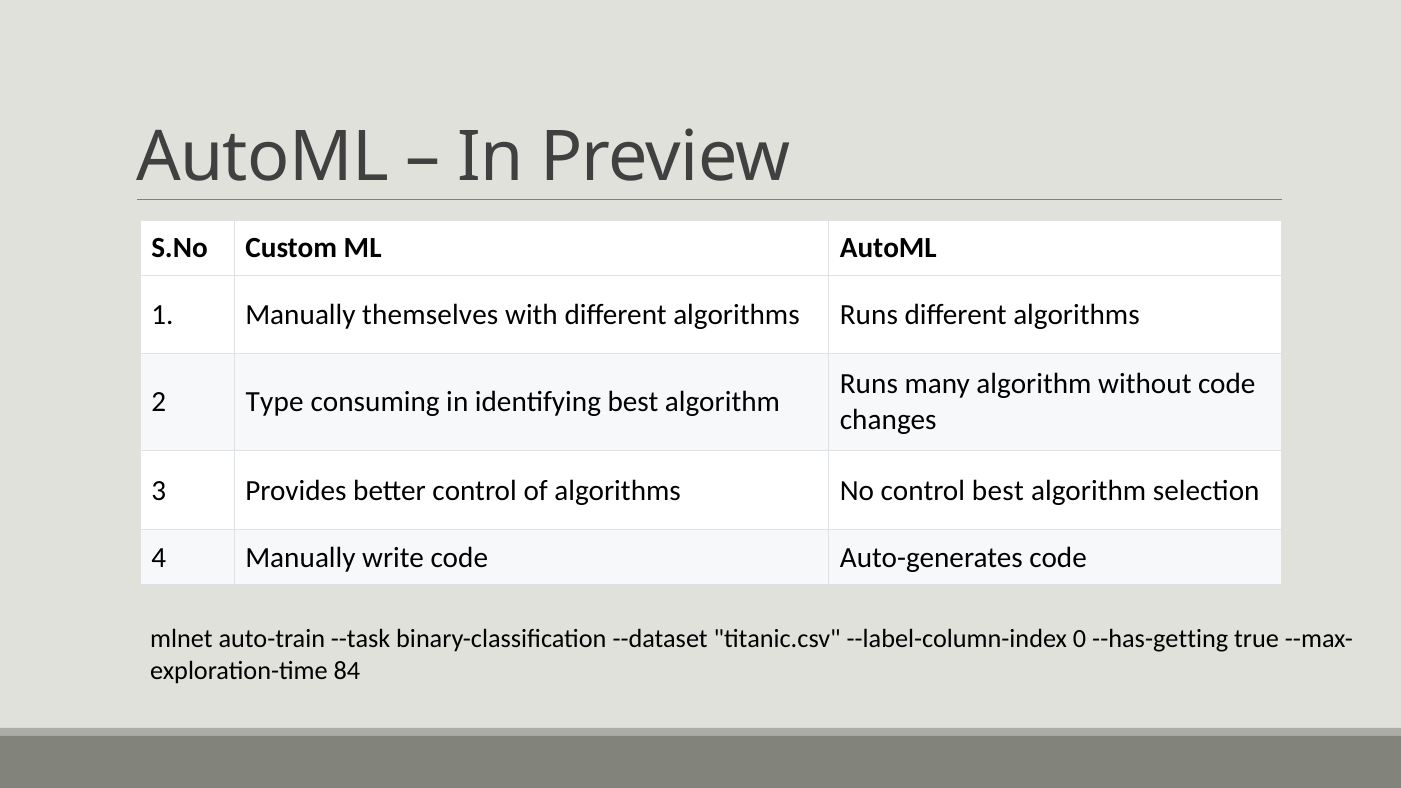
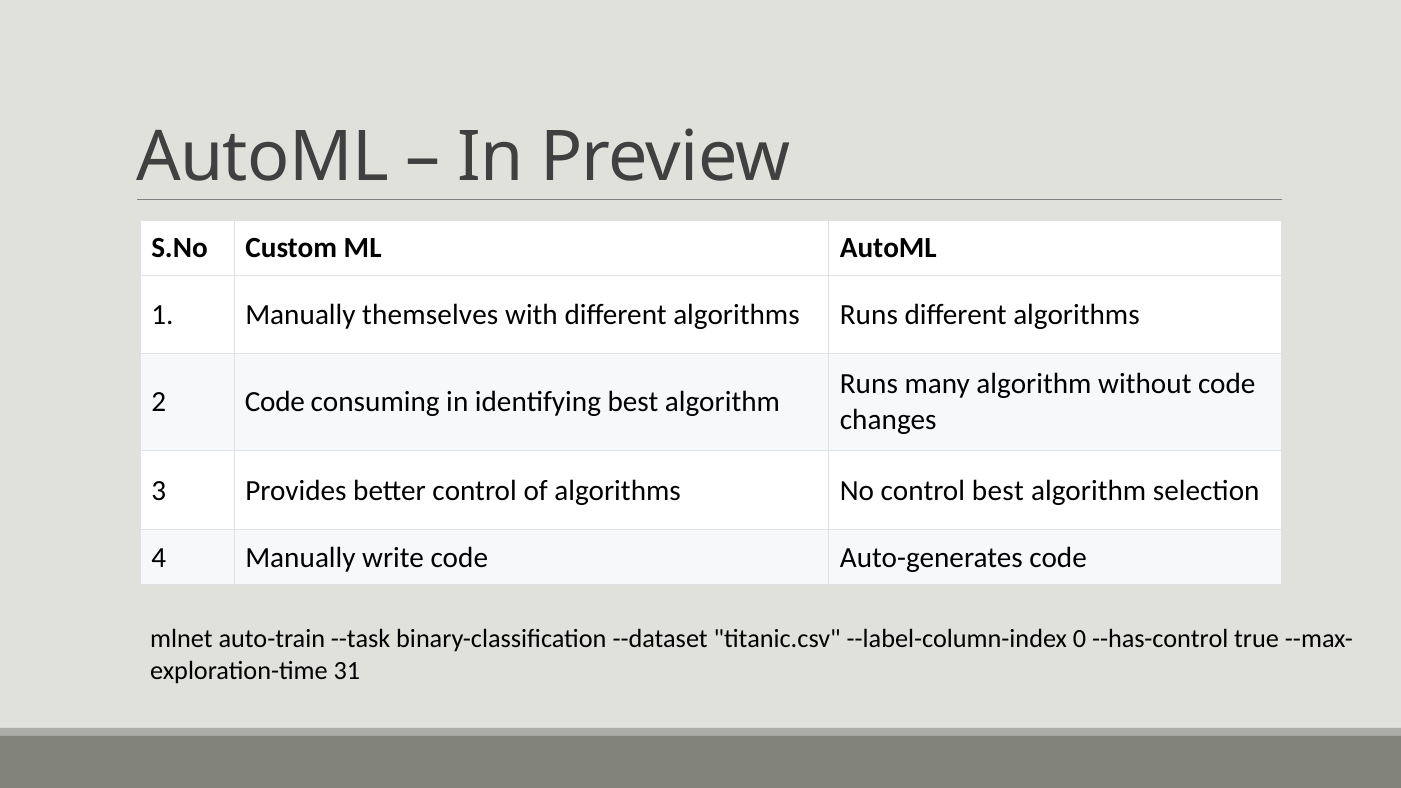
2 Type: Type -> Code
--has-getting: --has-getting -> --has-control
84: 84 -> 31
